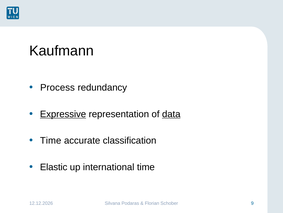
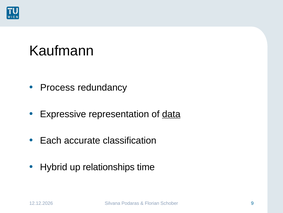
Expressive underline: present -> none
Time at (51, 140): Time -> Each
Elastic: Elastic -> Hybrid
international: international -> relationships
